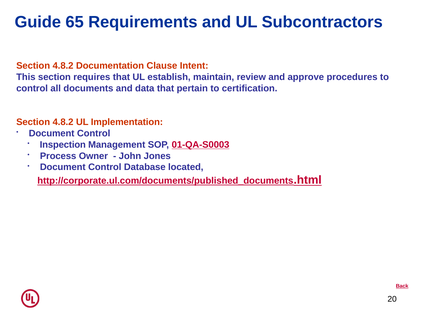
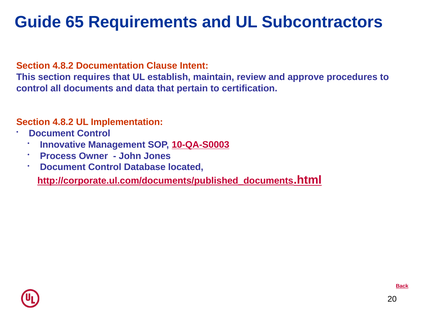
Inspection: Inspection -> Innovative
01-QA-S0003: 01-QA-S0003 -> 10-QA-S0003
